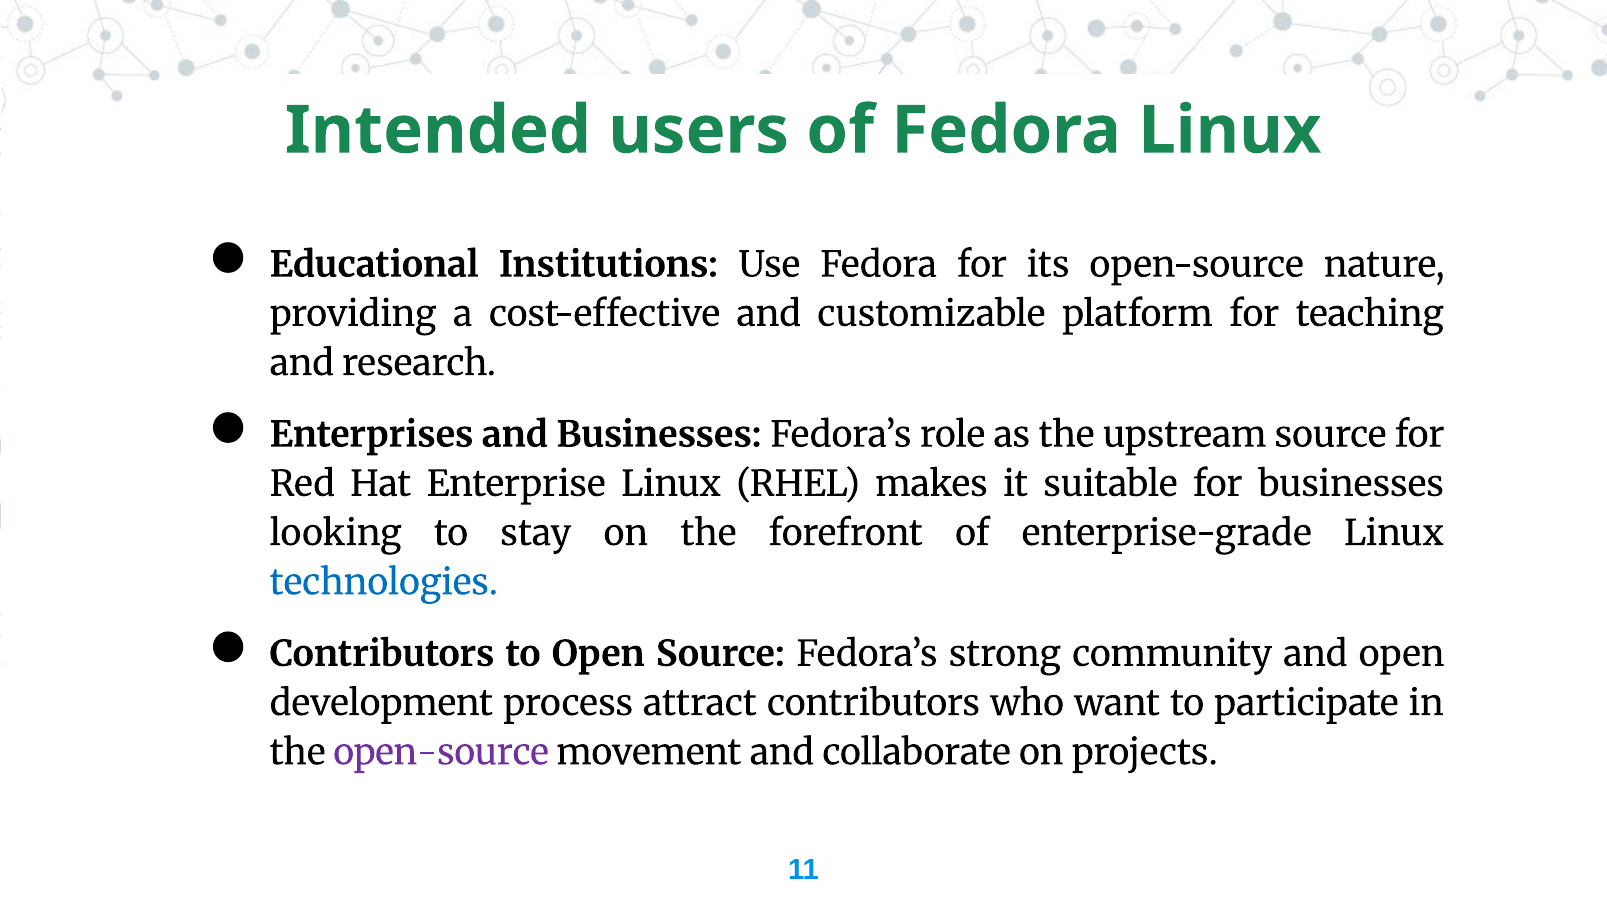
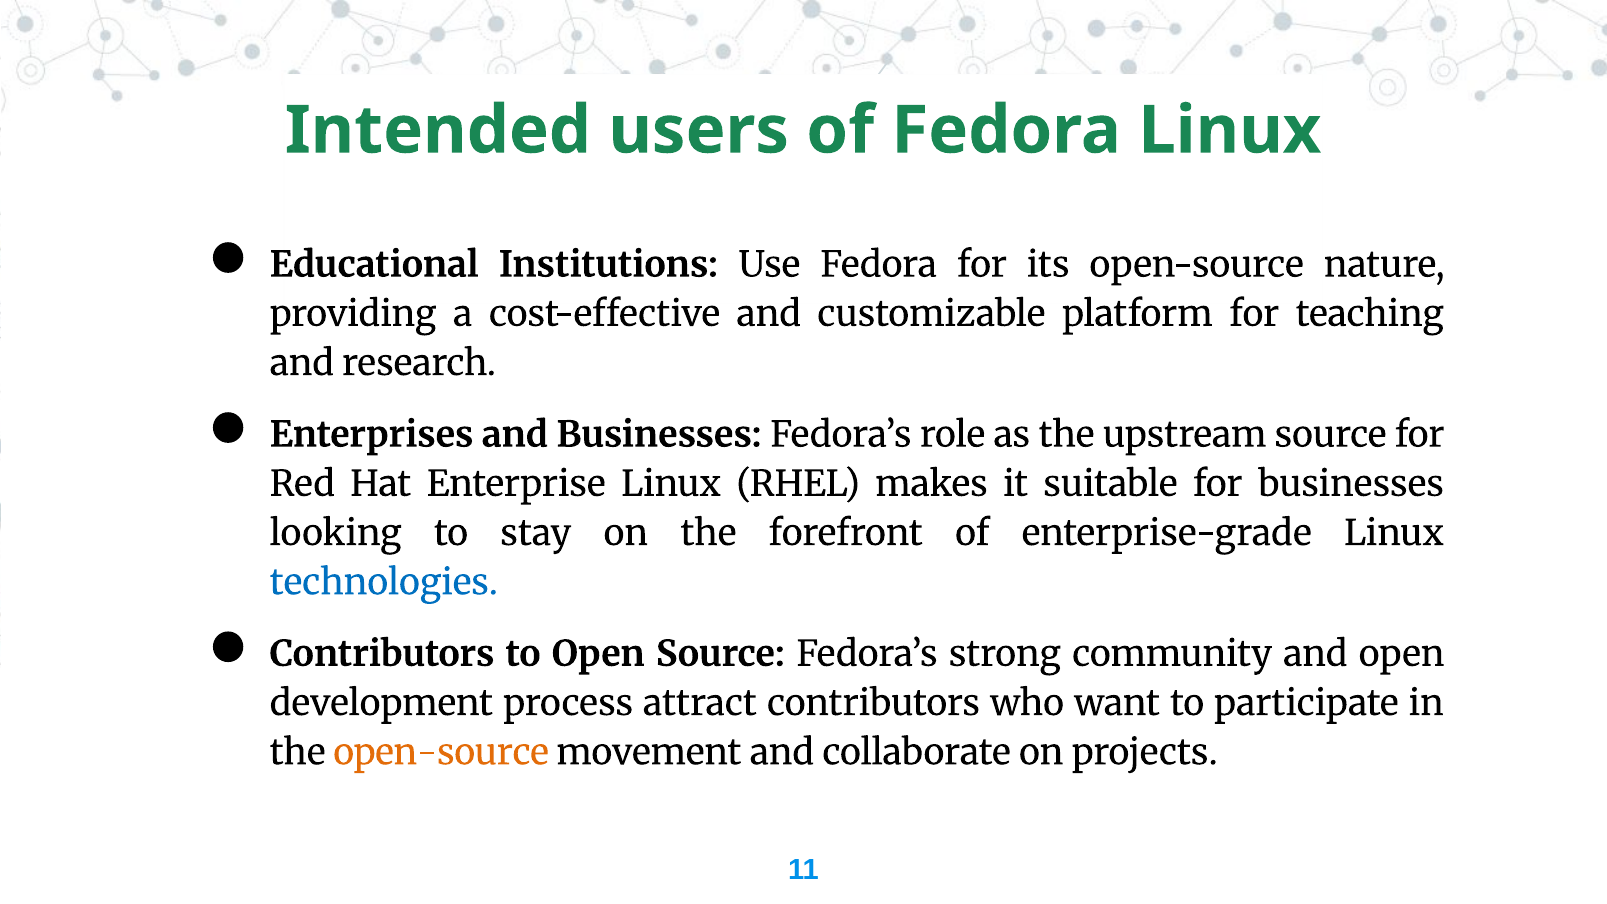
open-source at (441, 753) colour: purple -> orange
